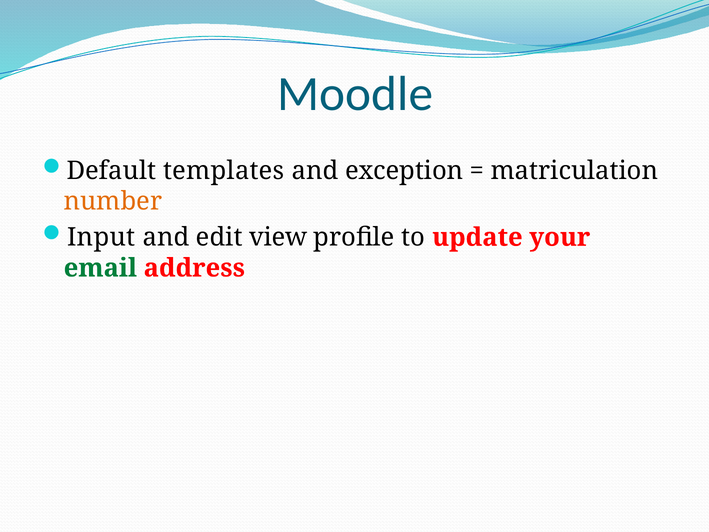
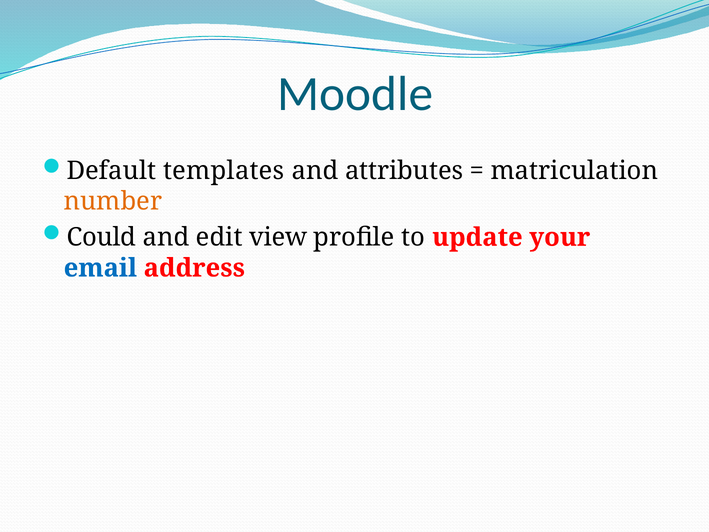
exception: exception -> attributes
Input: Input -> Could
email colour: green -> blue
